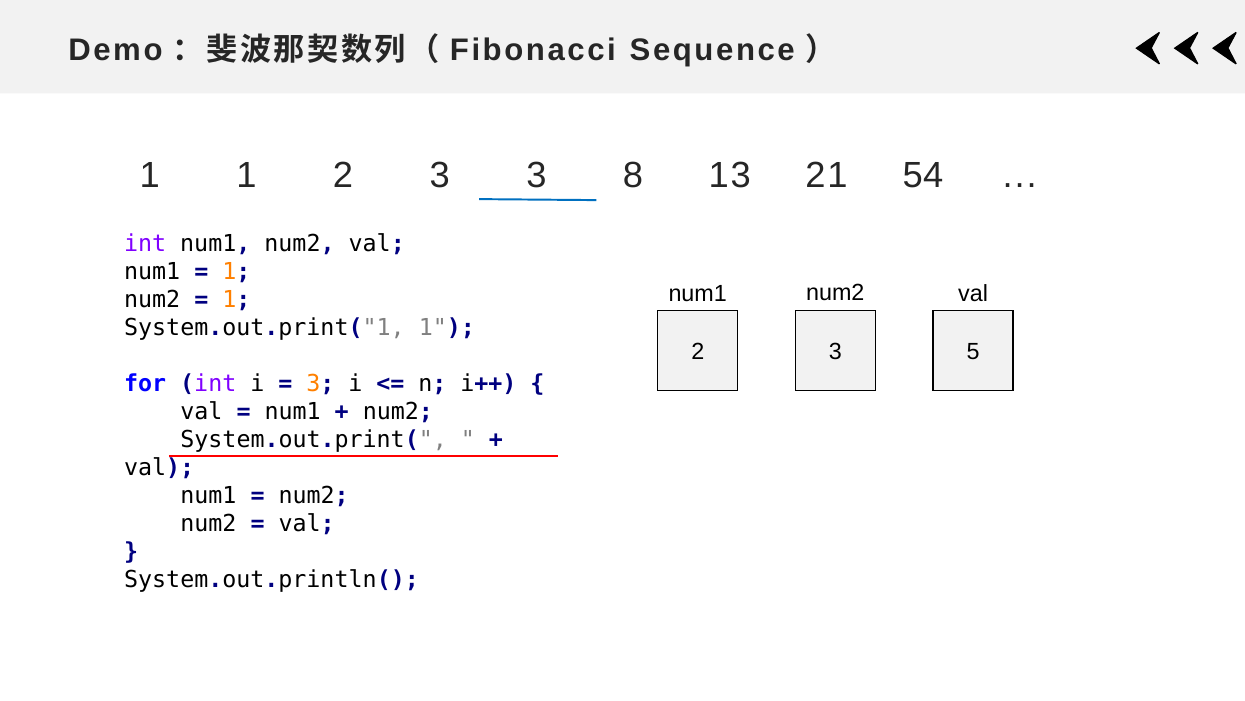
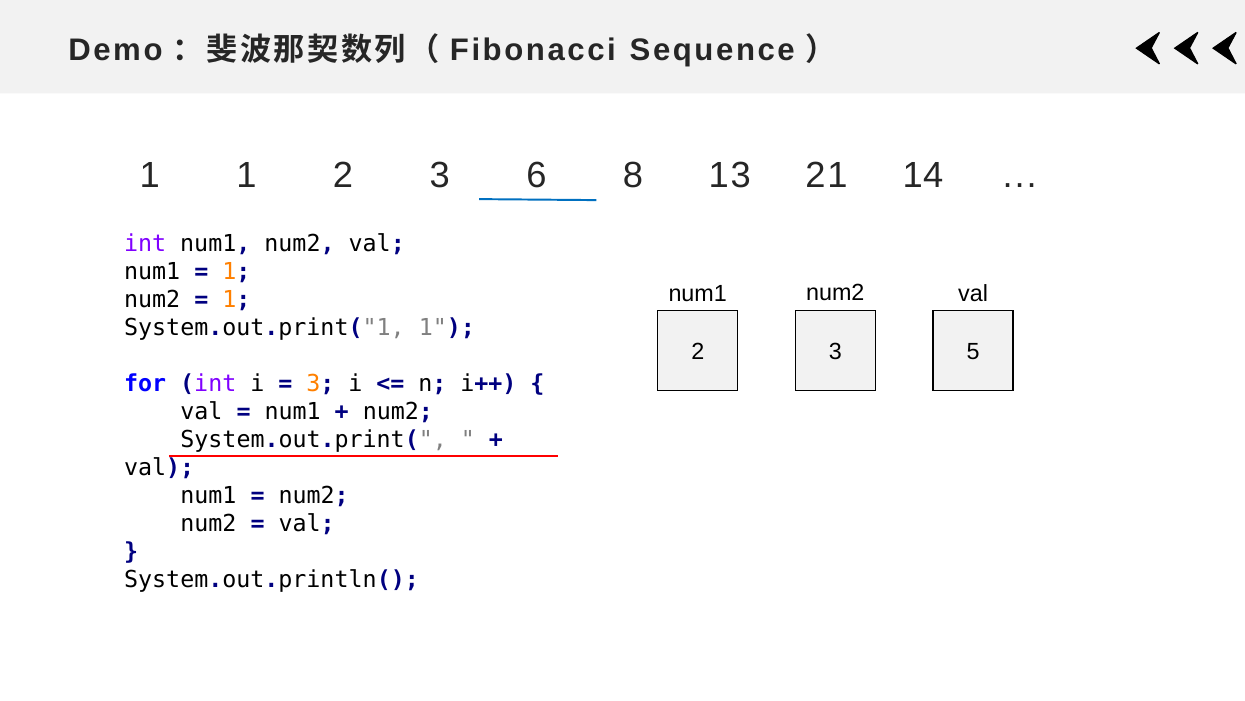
3 3: 3 -> 6
54: 54 -> 14
